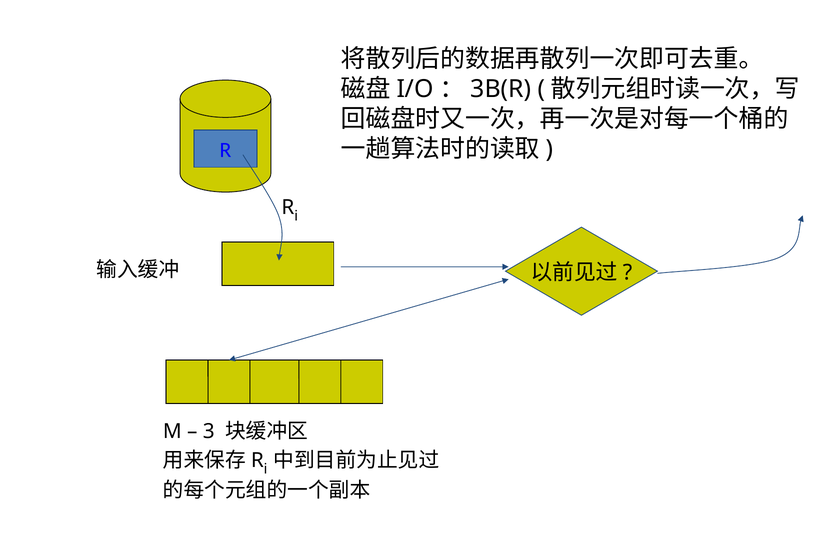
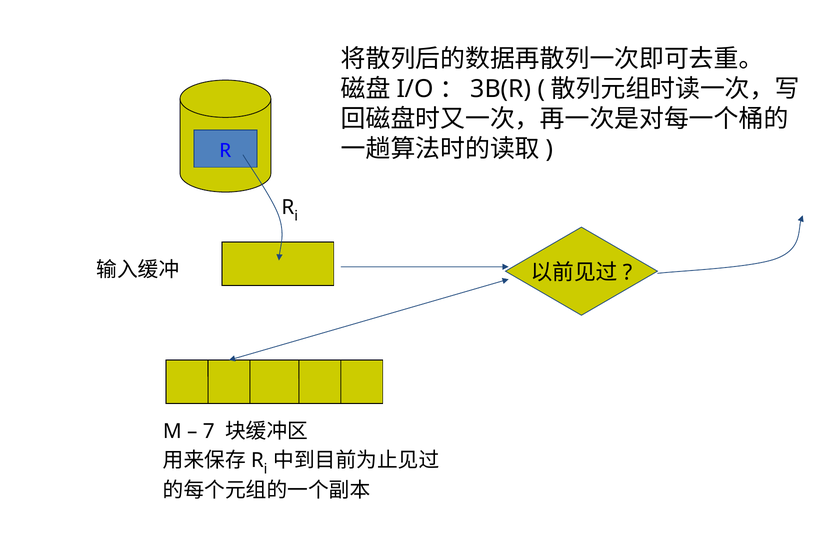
3: 3 -> 7
